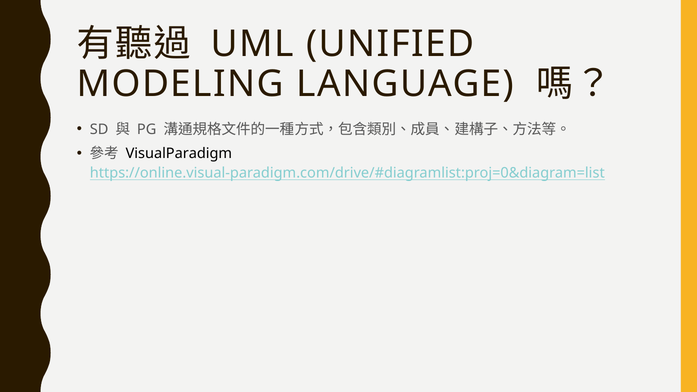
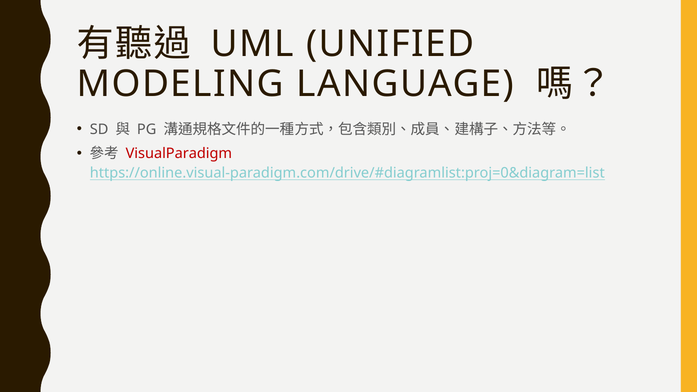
VisualParadigm colour: black -> red
